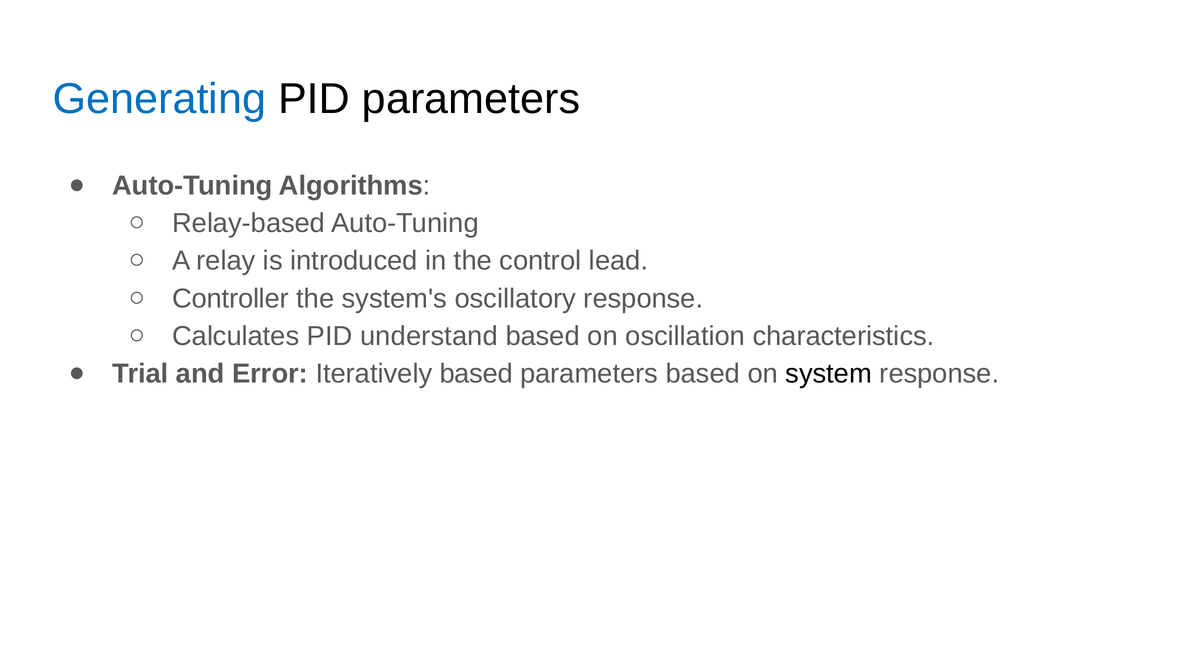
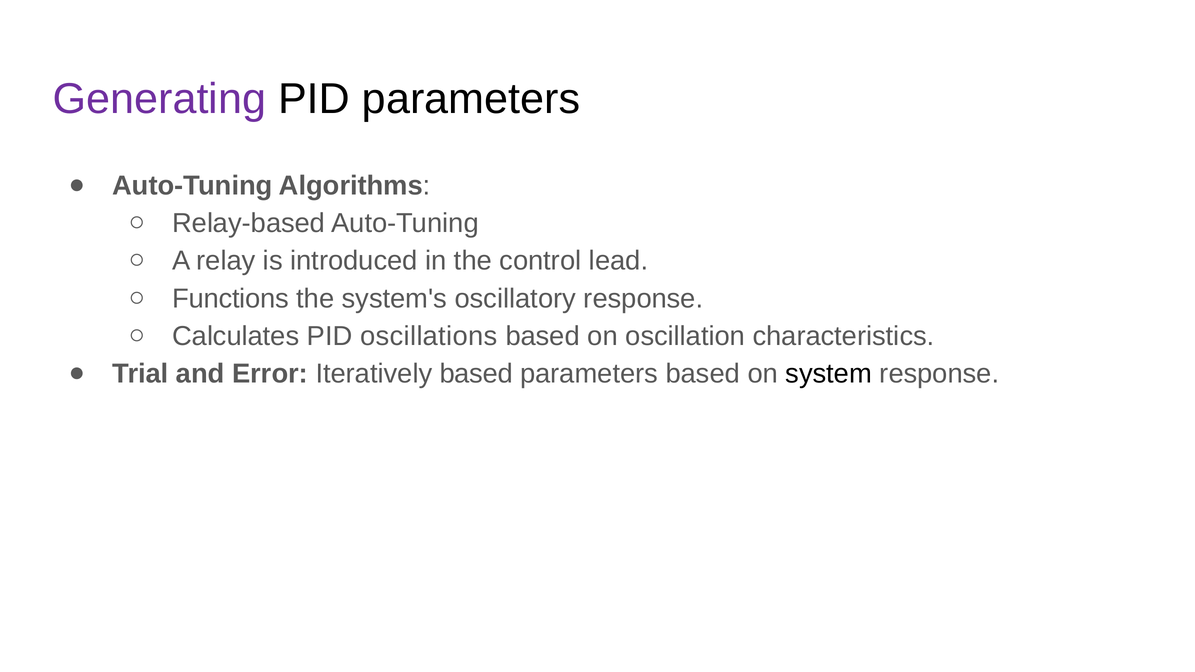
Generating colour: blue -> purple
Controller: Controller -> Functions
understand: understand -> oscillations
